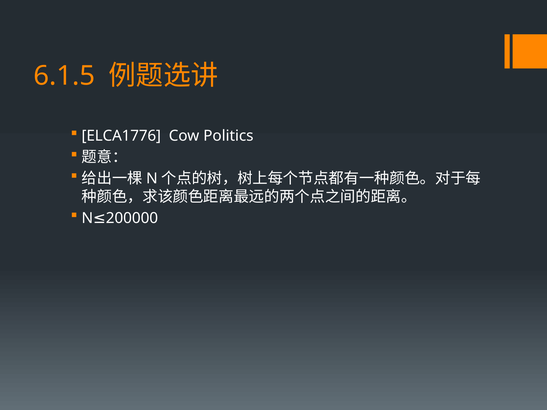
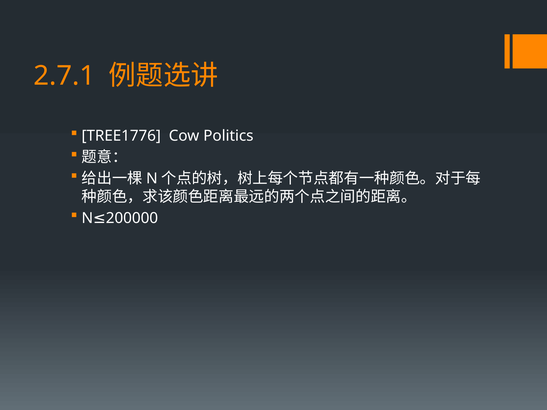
6.1.5: 6.1.5 -> 2.7.1
ELCA1776: ELCA1776 -> TREE1776
